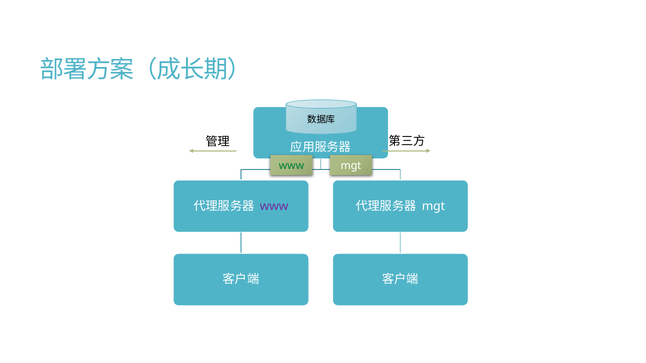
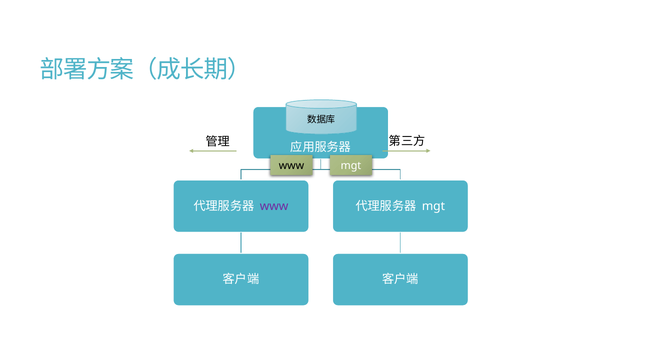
www at (291, 166) colour: green -> black
